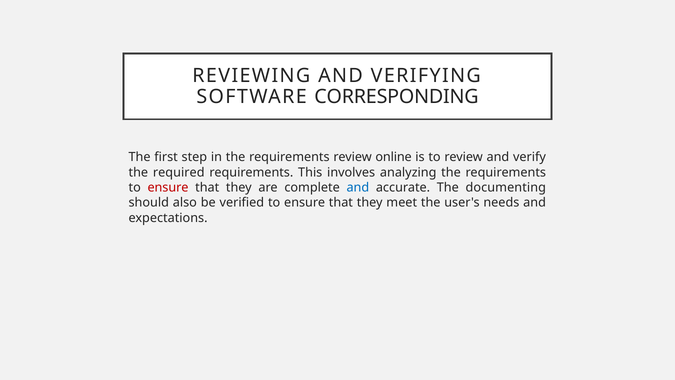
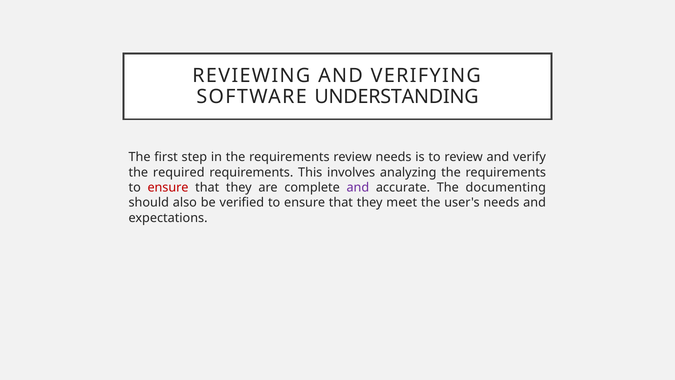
CORRESPONDING: CORRESPONDING -> UNDERSTANDING
review online: online -> needs
and at (358, 187) colour: blue -> purple
